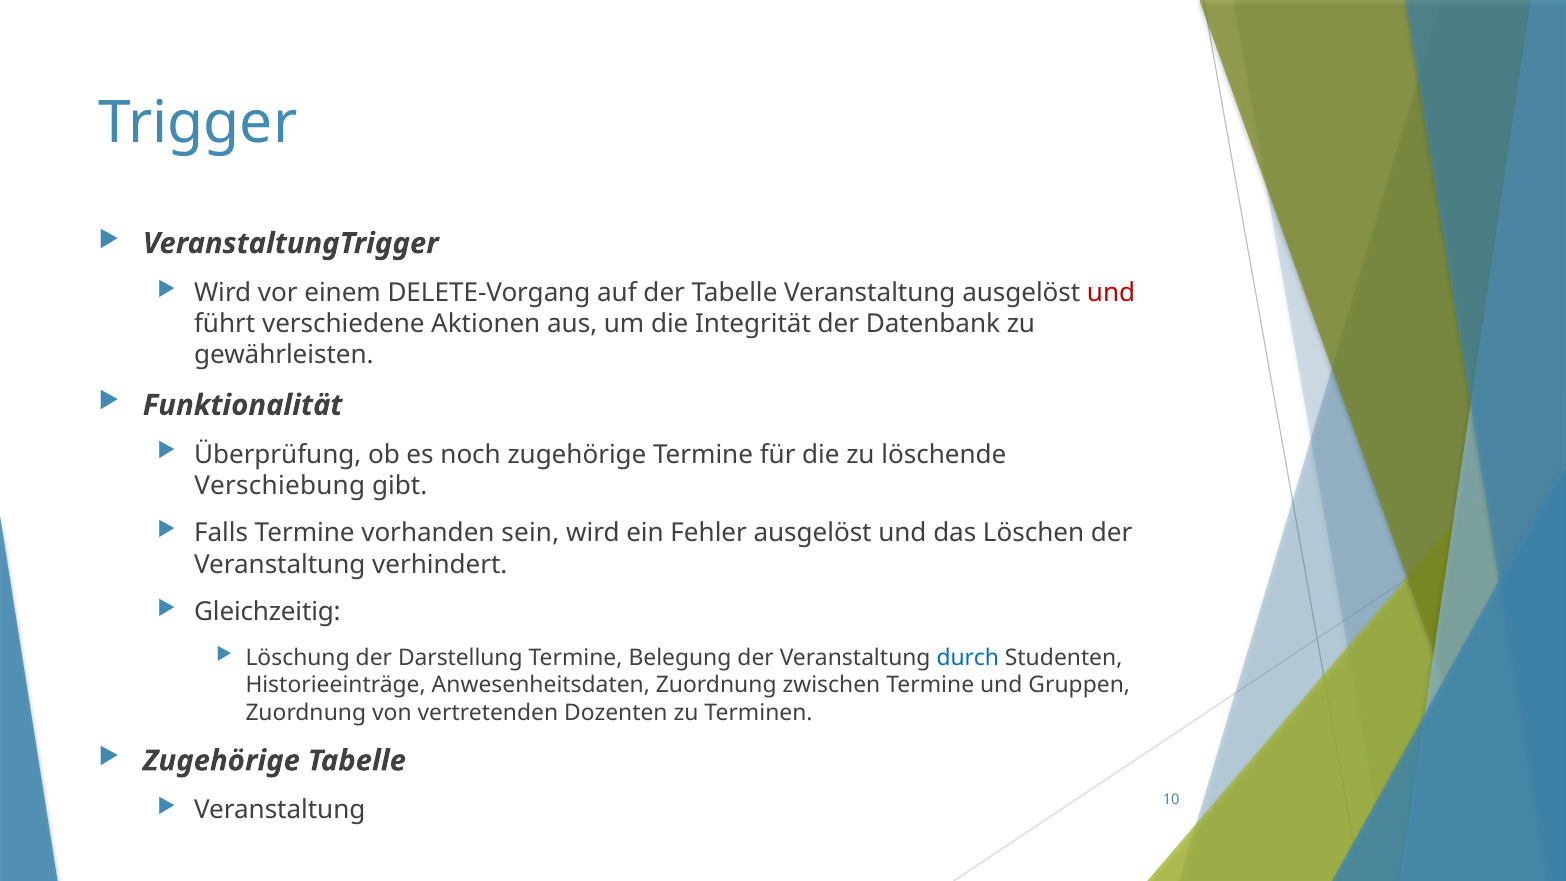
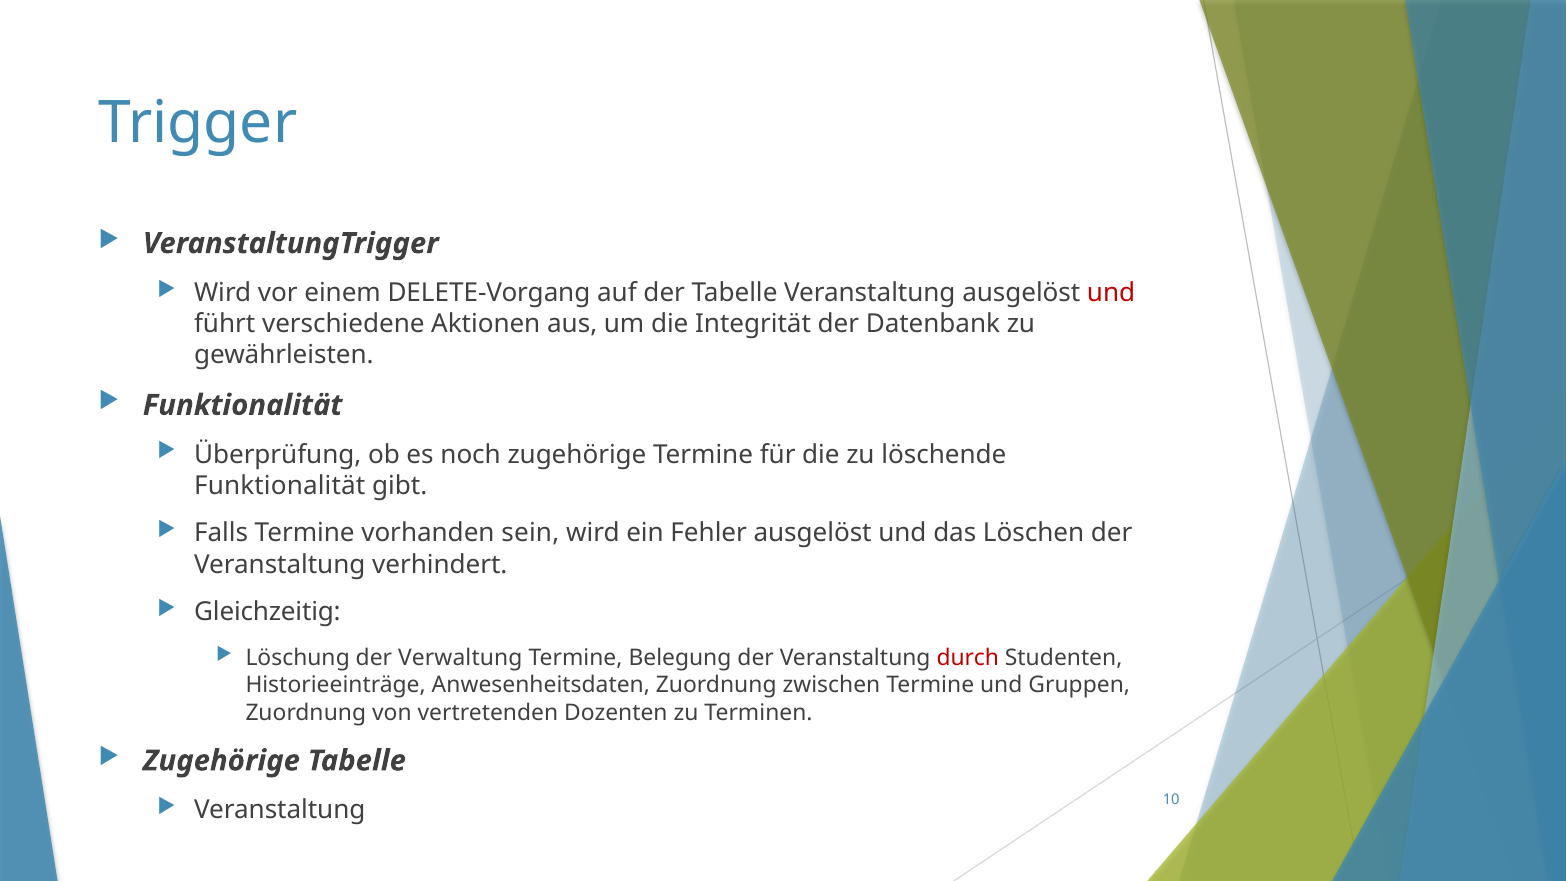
Verschiebung at (280, 486): Verschiebung -> Funktionalität
Darstellung: Darstellung -> Verwaltung
durch colour: blue -> red
